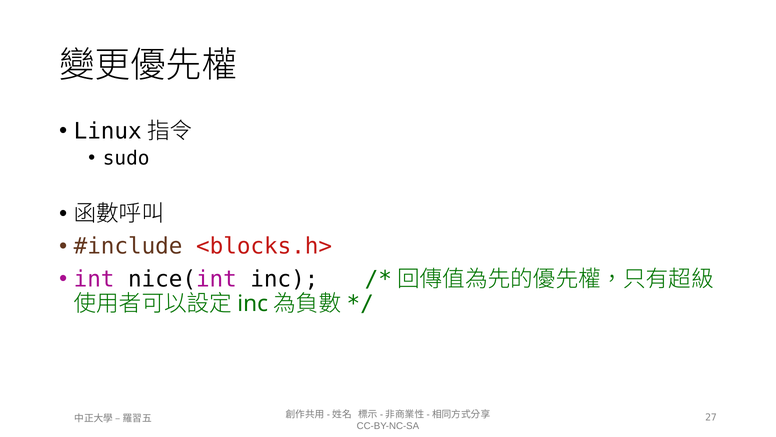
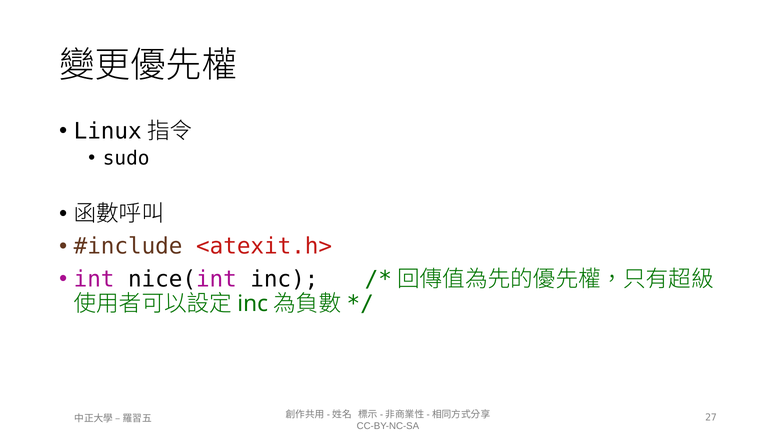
<blocks.h>: <blocks.h> -> <atexit.h>
